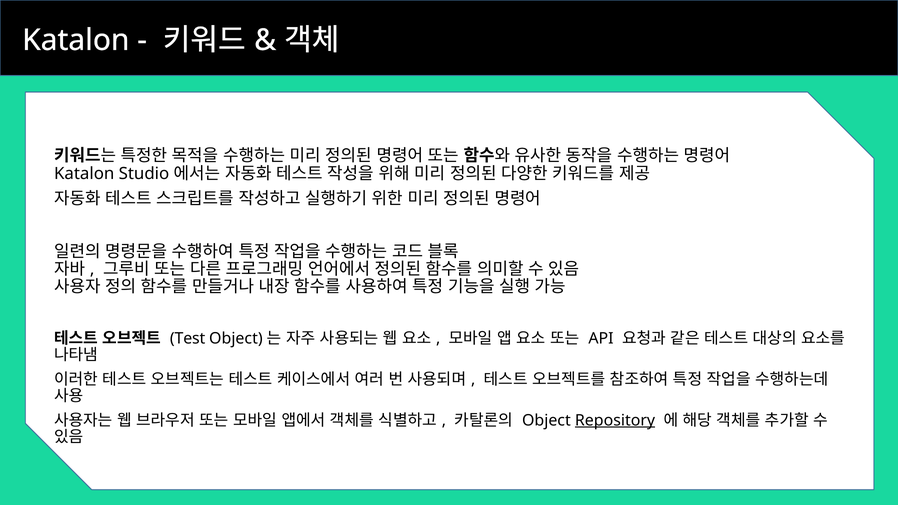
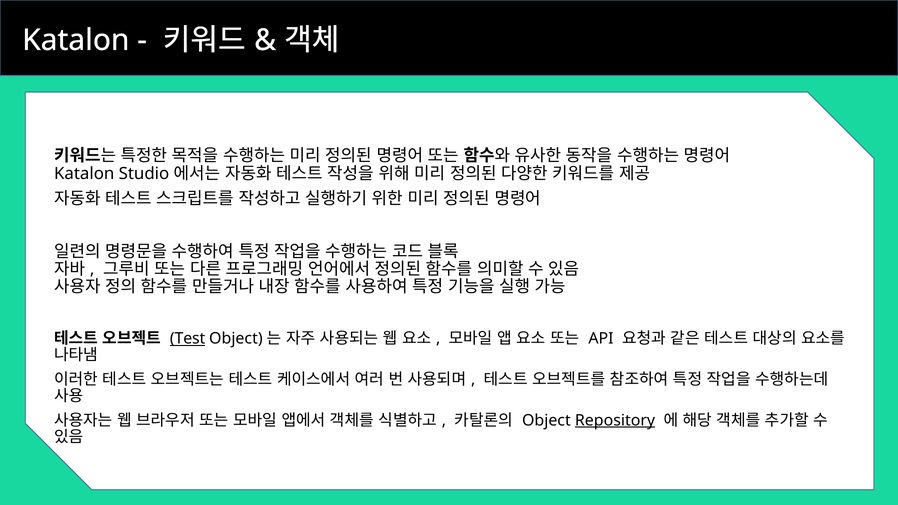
Test underline: none -> present
